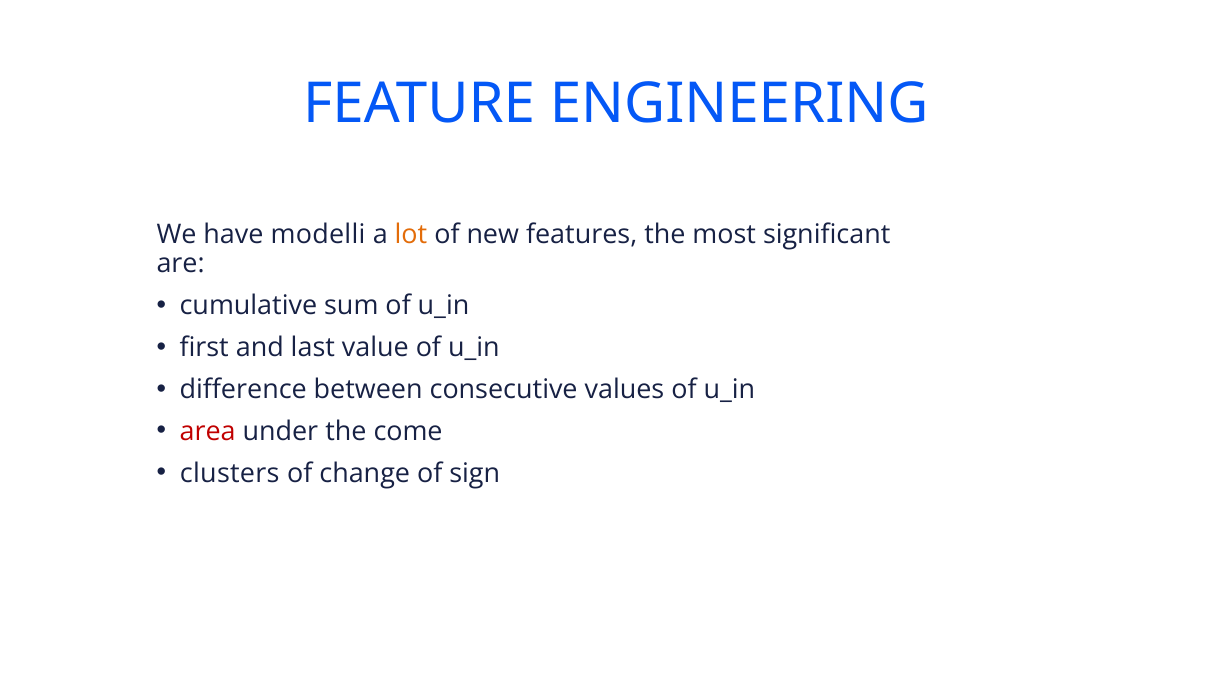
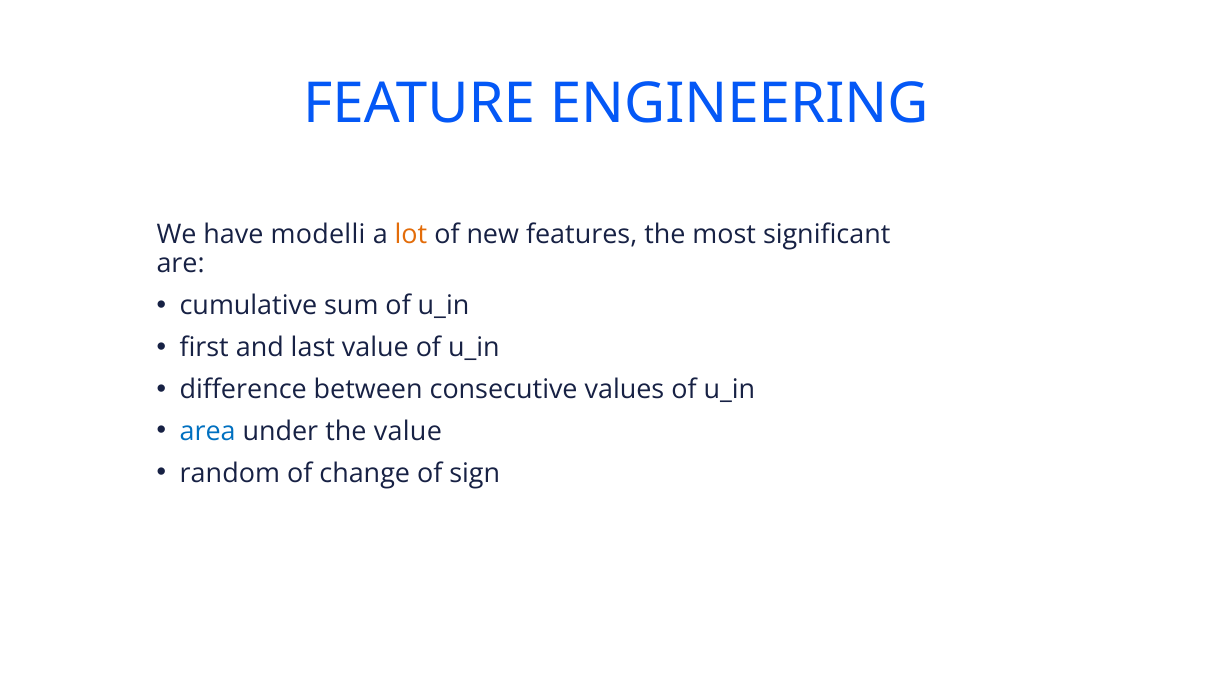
area colour: red -> blue
the come: come -> value
clusters: clusters -> random
